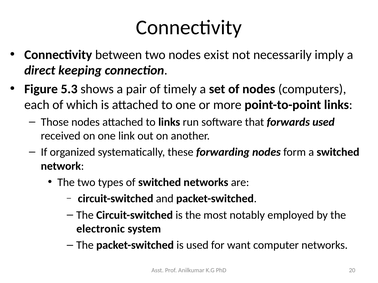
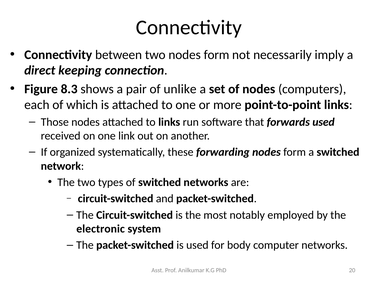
two nodes exist: exist -> form
5.3: 5.3 -> 8.3
timely: timely -> unlike
want: want -> body
